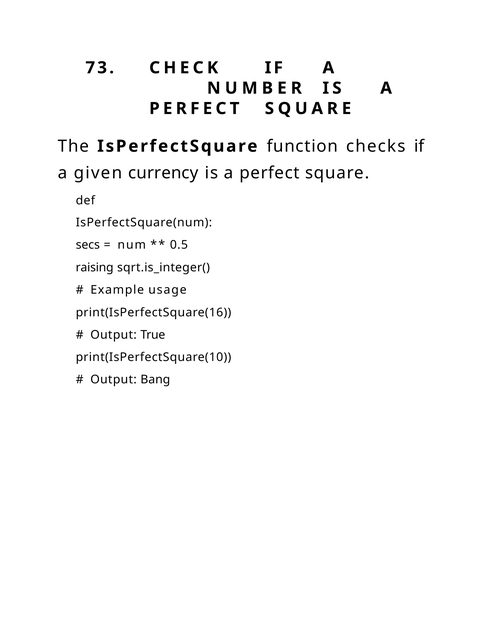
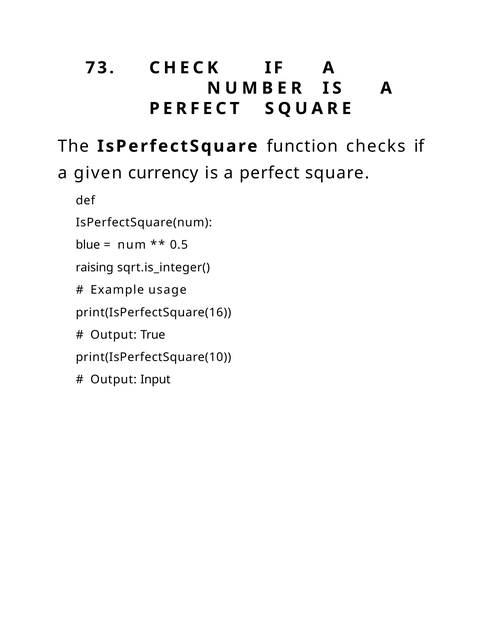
secs: secs -> blue
Bang: Bang -> Input
